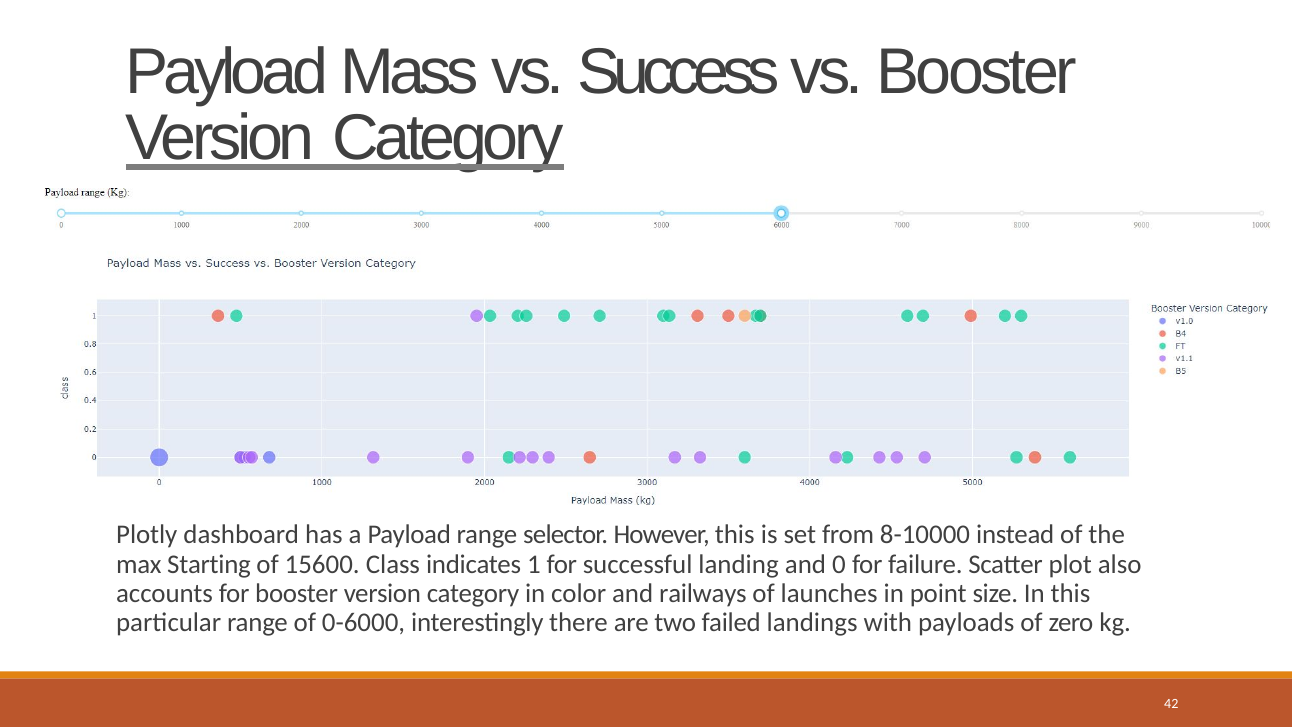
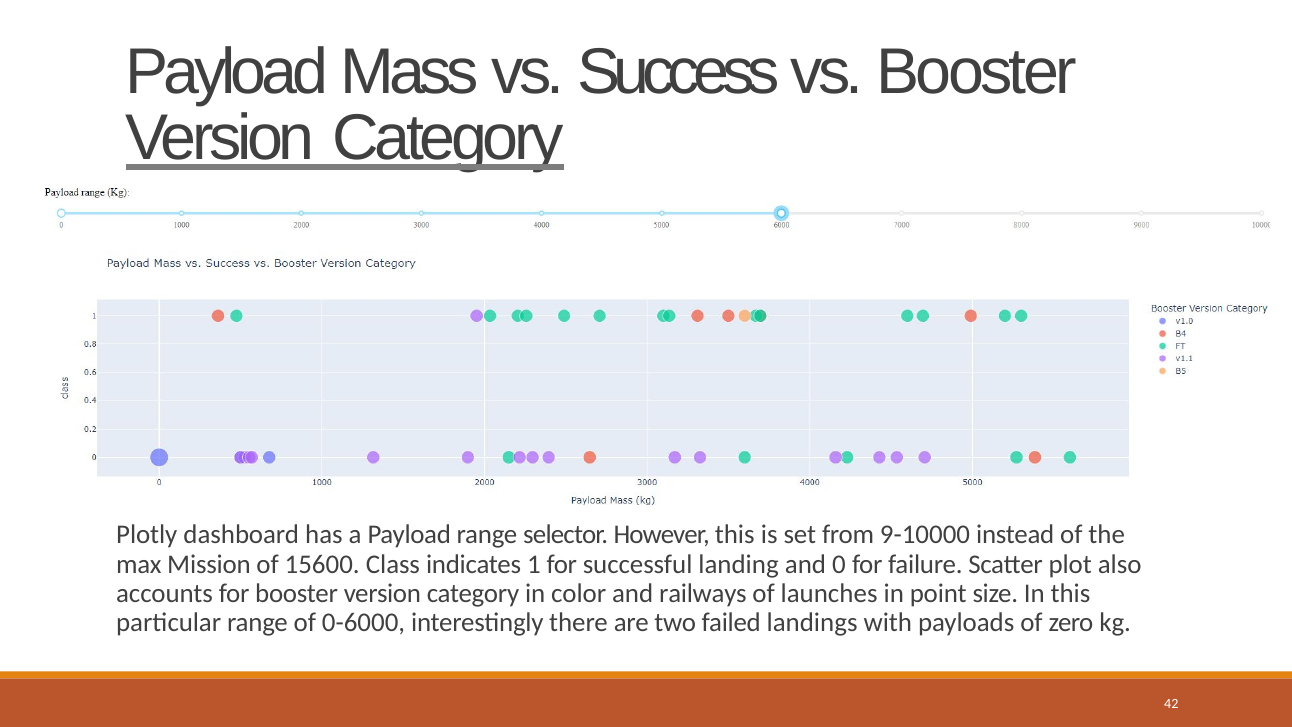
8-10000: 8-10000 -> 9-10000
Starting: Starting -> Mission
